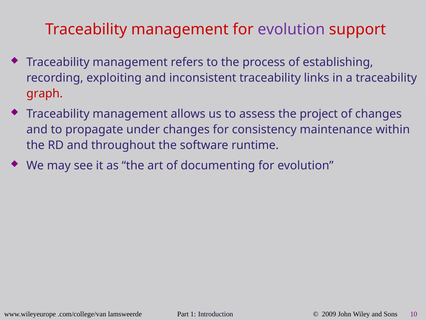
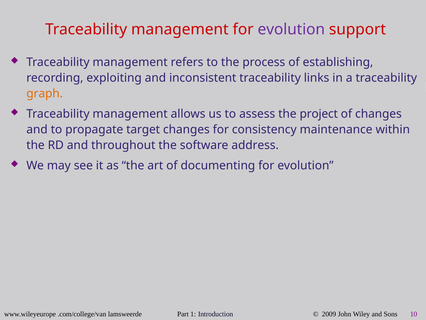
graph colour: red -> orange
under: under -> target
runtime: runtime -> address
